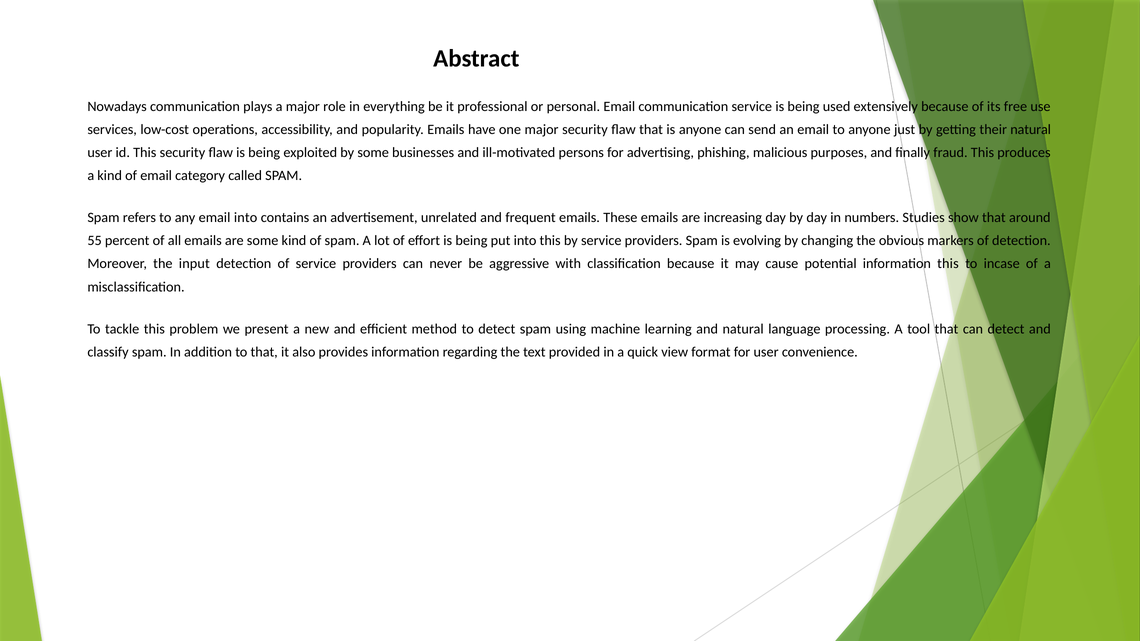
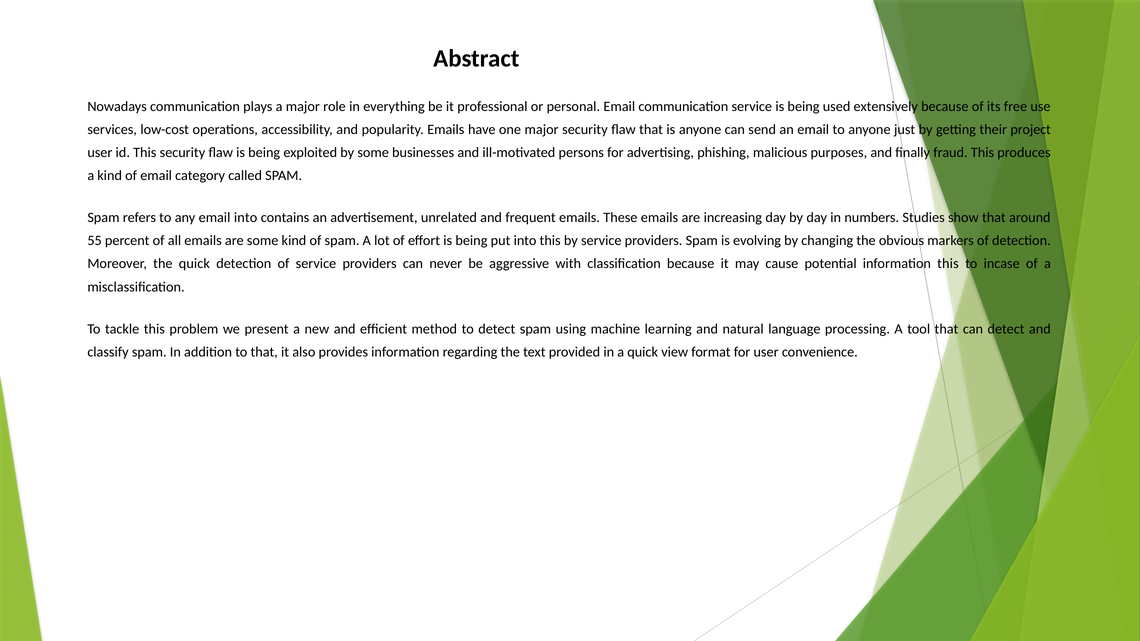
their natural: natural -> project
the input: input -> quick
